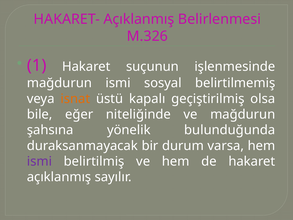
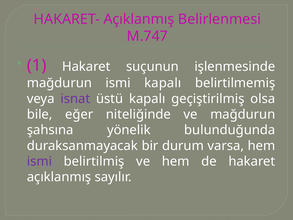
M.326: M.326 -> M.747
ismi sosyal: sosyal -> kapalı
isnat colour: orange -> purple
